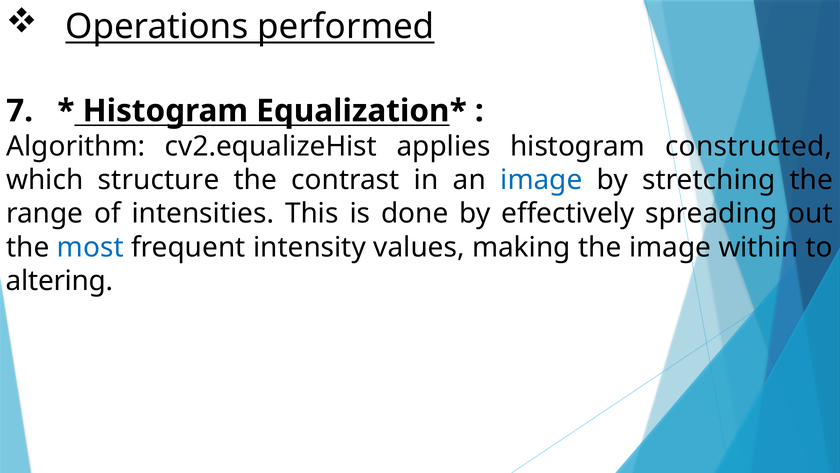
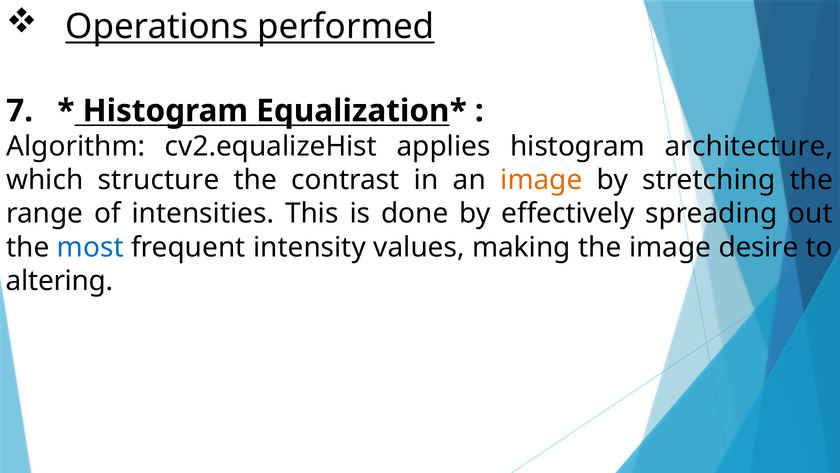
constructed: constructed -> architecture
image at (541, 180) colour: blue -> orange
within: within -> desire
